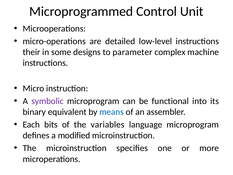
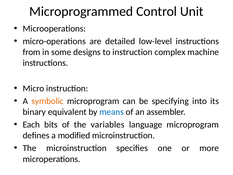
their: their -> from
to parameter: parameter -> instruction
symbolic colour: purple -> orange
functional: functional -> specifying
